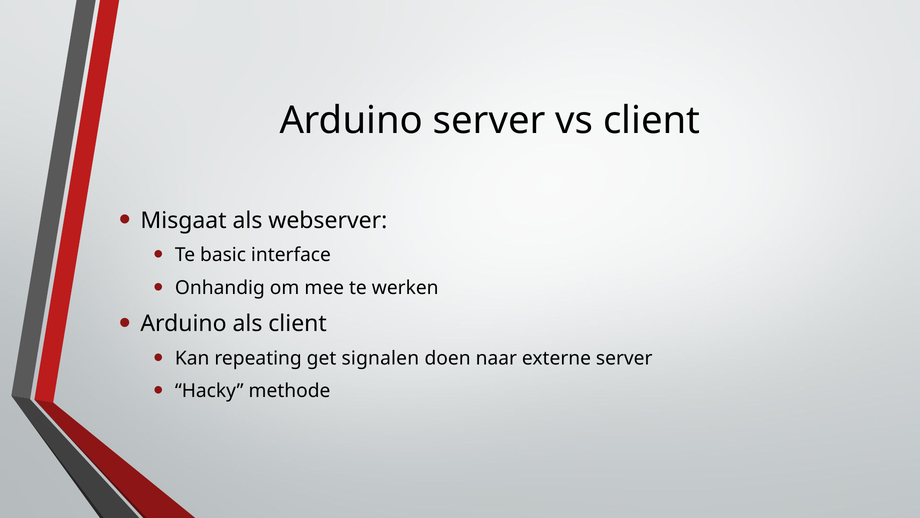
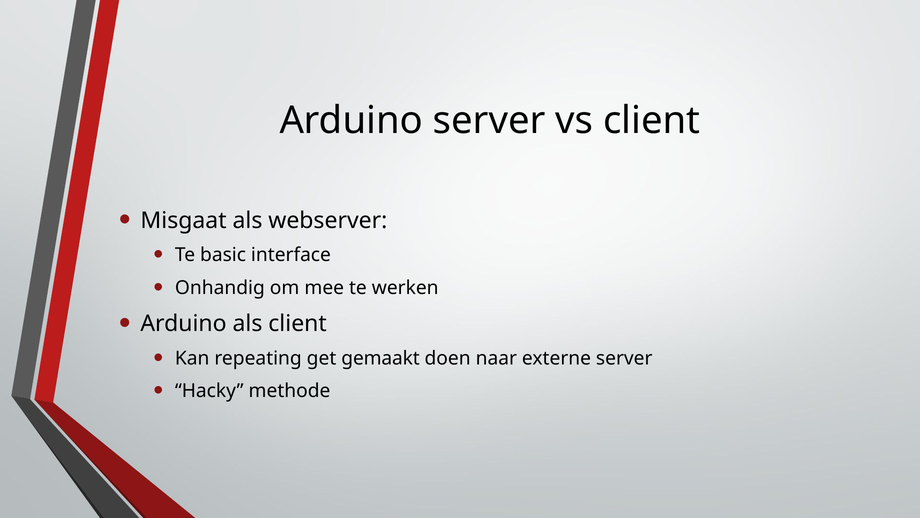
signalen: signalen -> gemaakt
